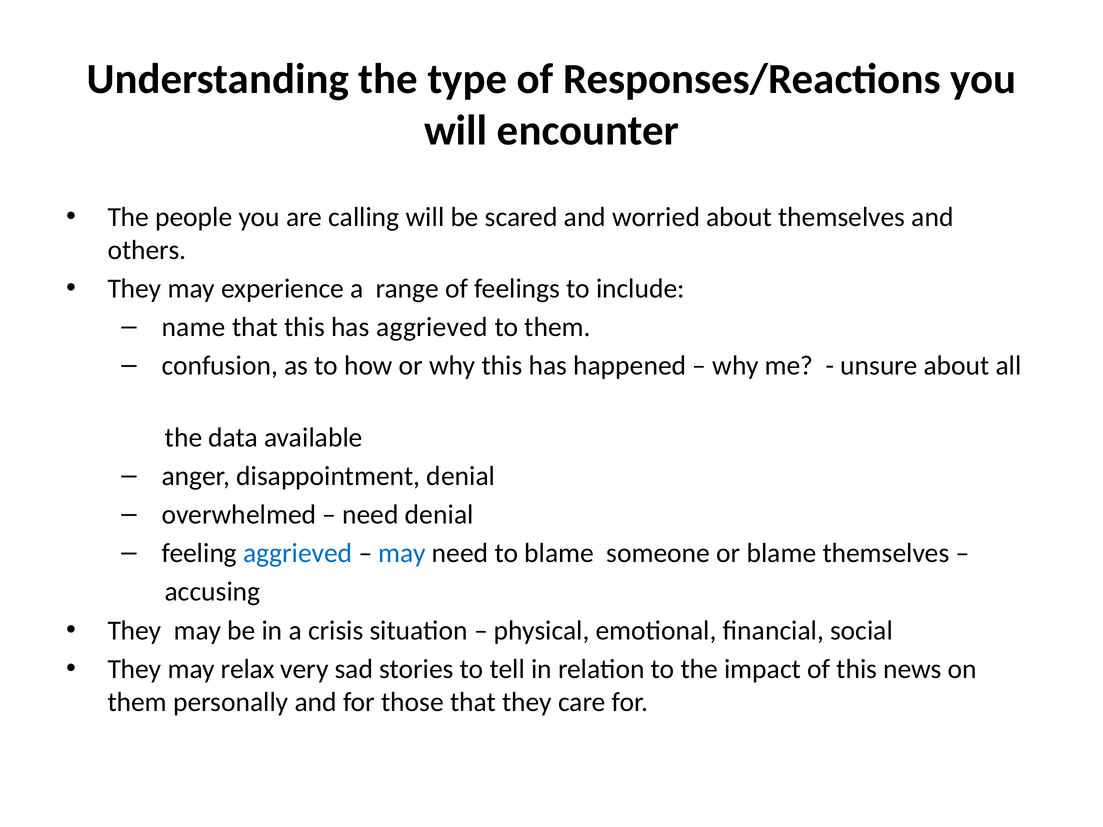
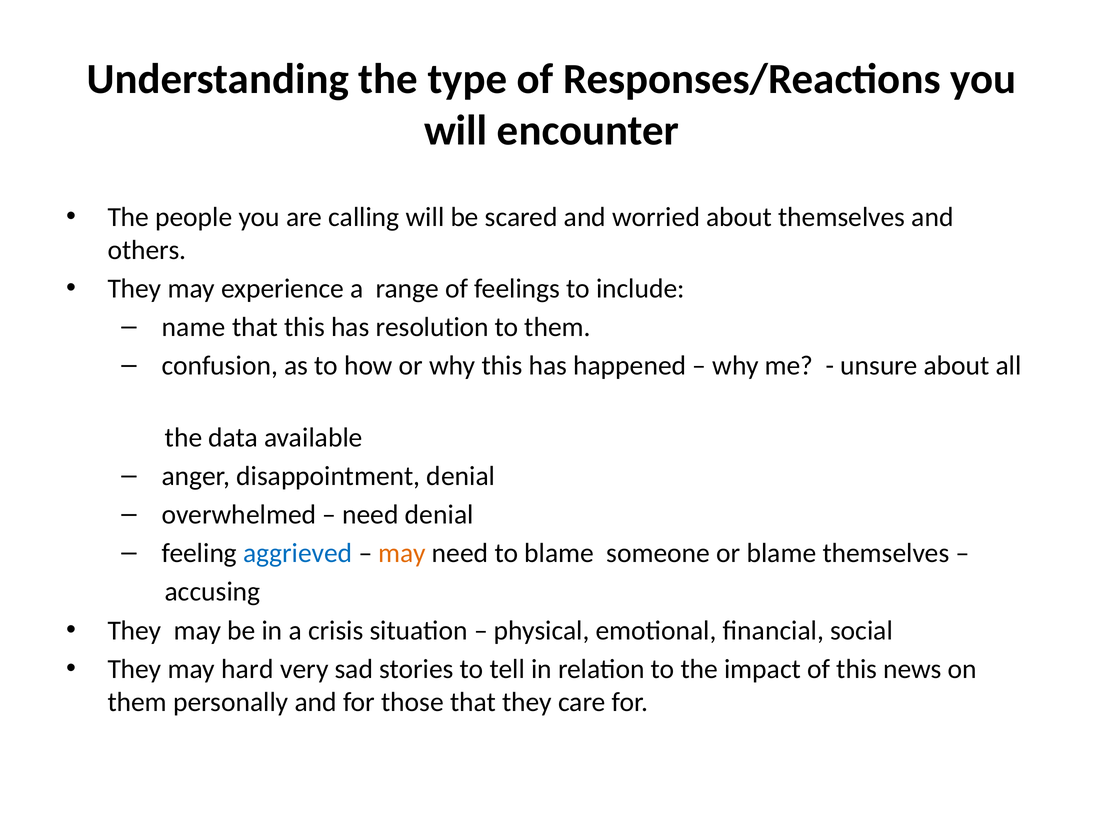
has aggrieved: aggrieved -> resolution
may at (402, 553) colour: blue -> orange
relax: relax -> hard
